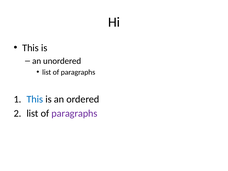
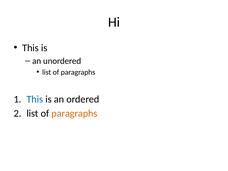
paragraphs at (74, 113) colour: purple -> orange
